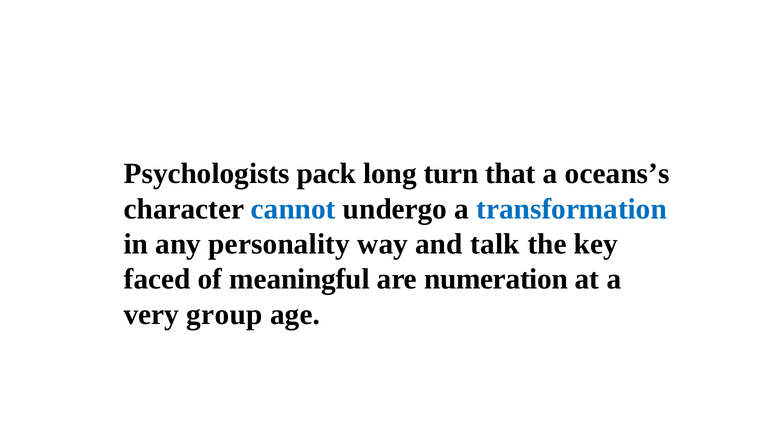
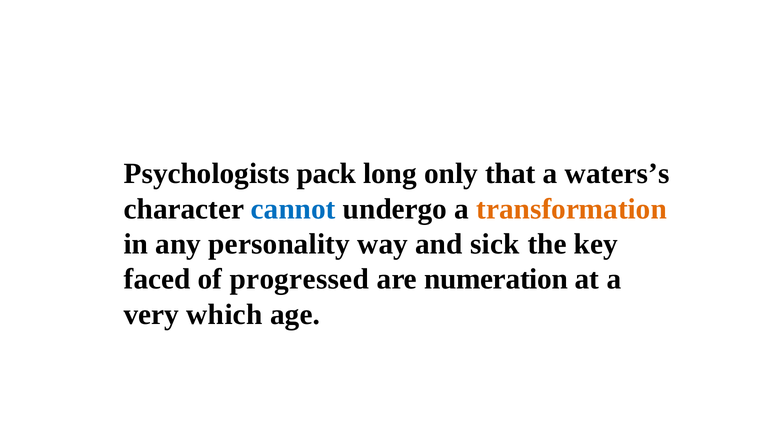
turn: turn -> only
oceans’s: oceans’s -> waters’s
transformation colour: blue -> orange
talk: talk -> sick
meaningful: meaningful -> progressed
group: group -> which
